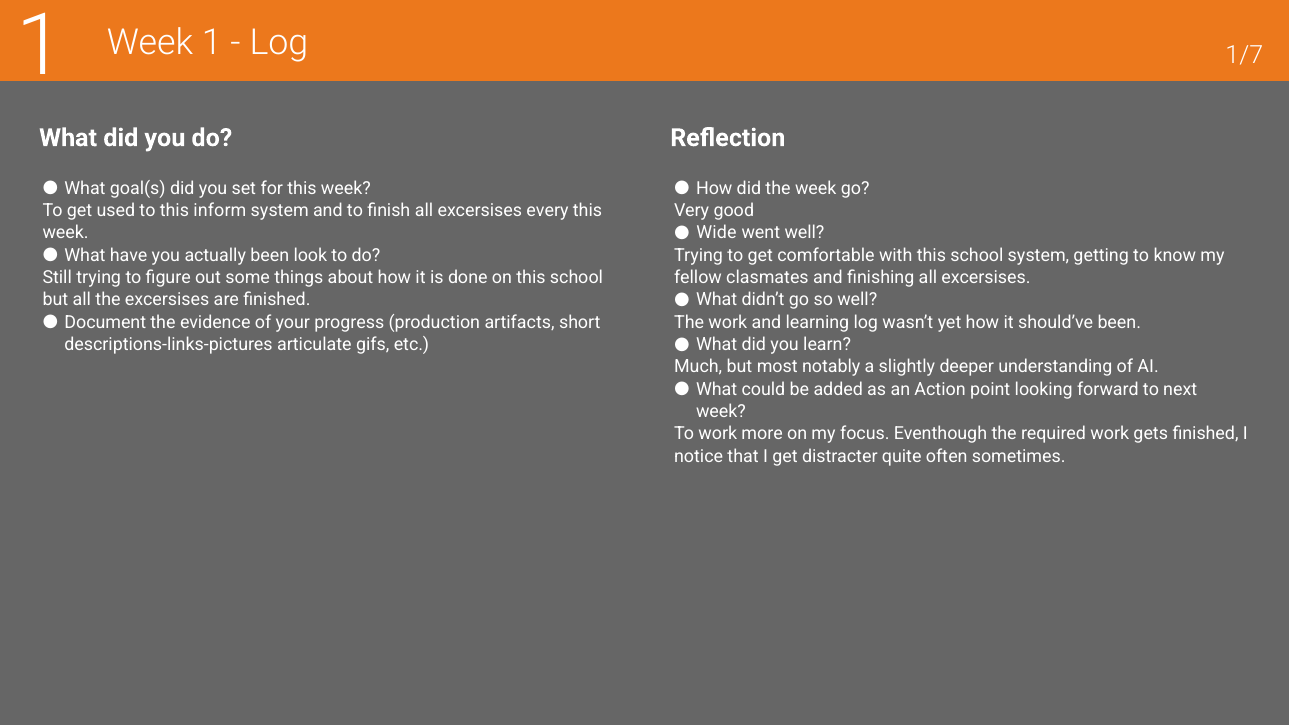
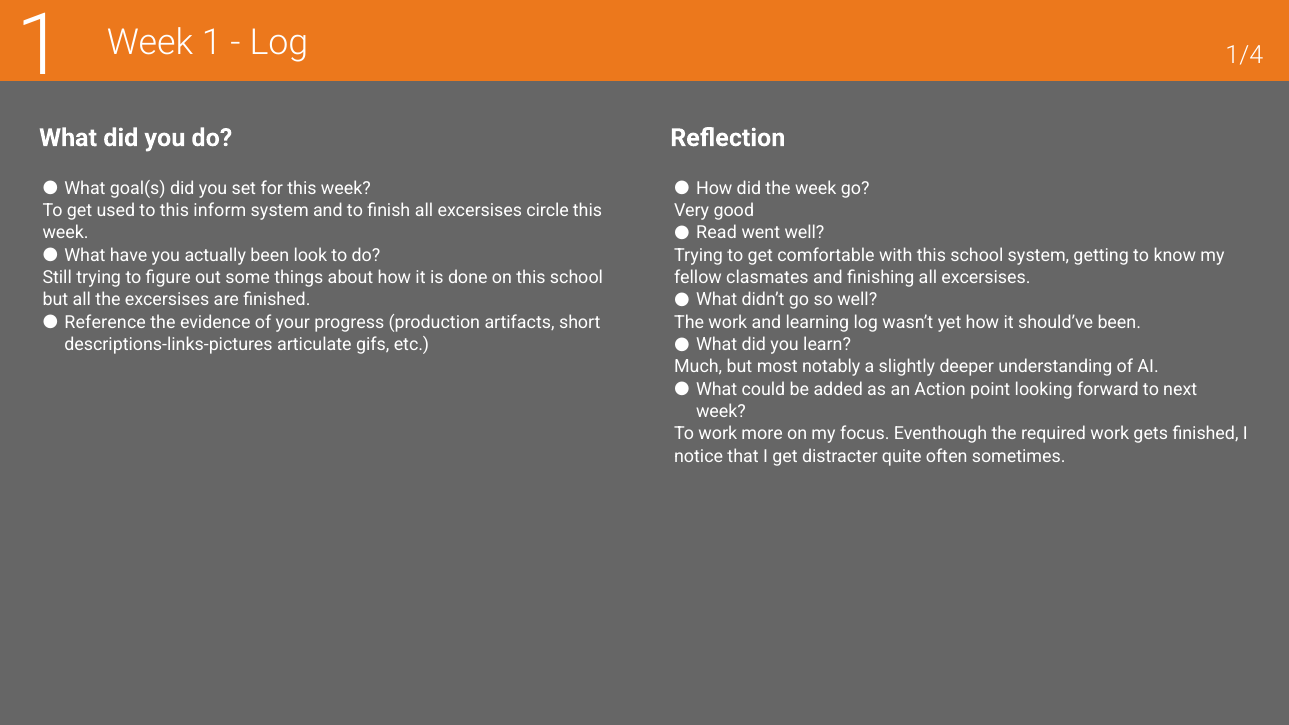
1/7: 1/7 -> 1/4
every: every -> circle
Wide: Wide -> Read
Document: Document -> Reference
